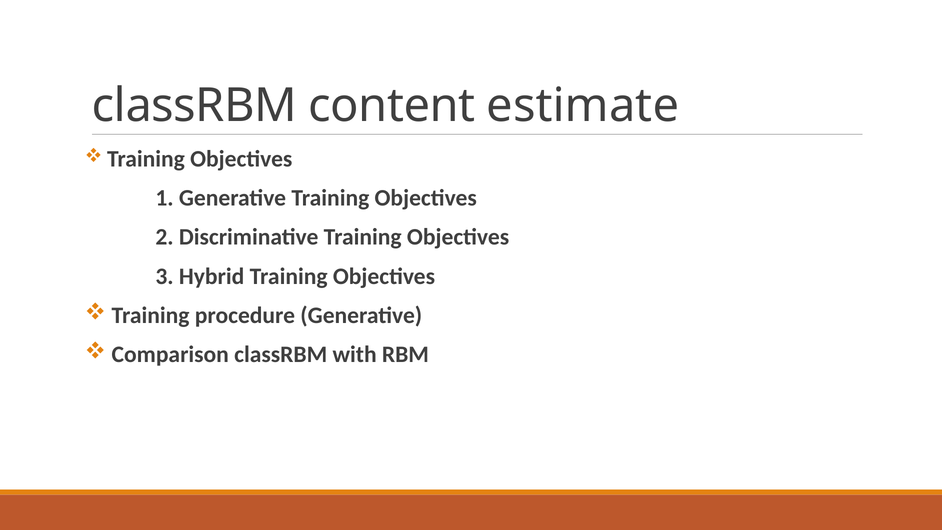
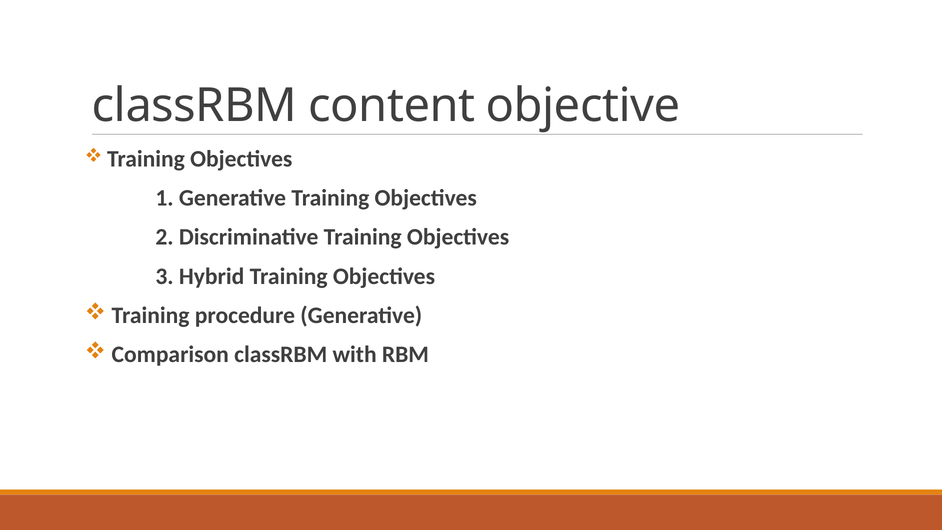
estimate: estimate -> objective
